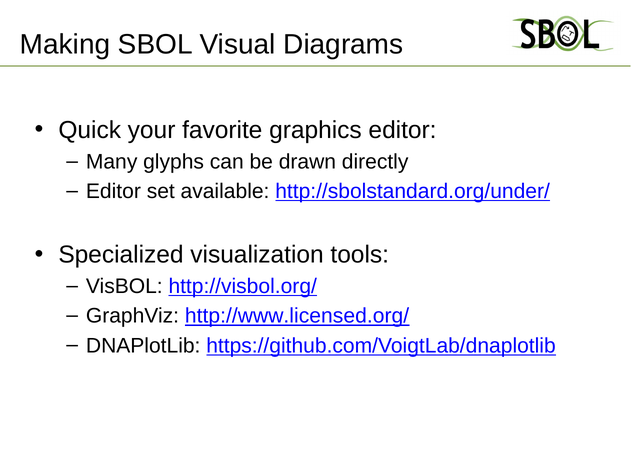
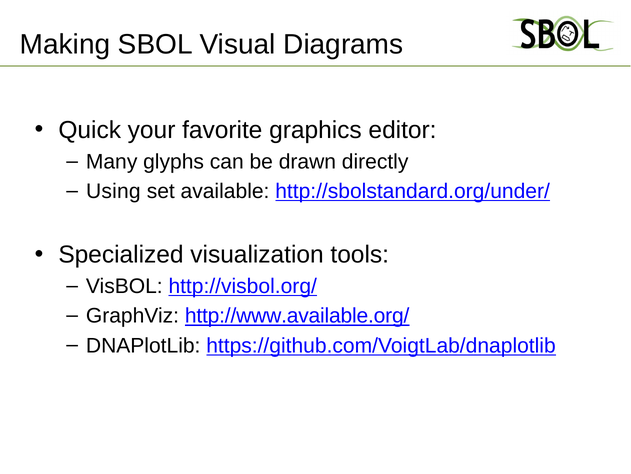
Editor at (113, 191): Editor -> Using
http://www.licensed.org/: http://www.licensed.org/ -> http://www.available.org/
